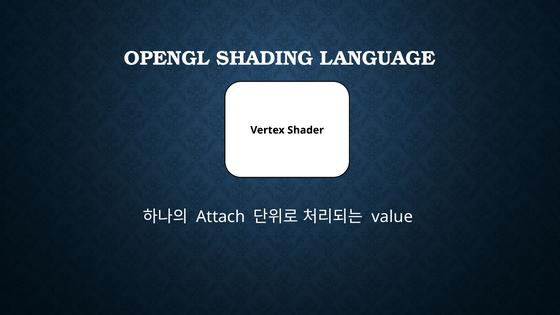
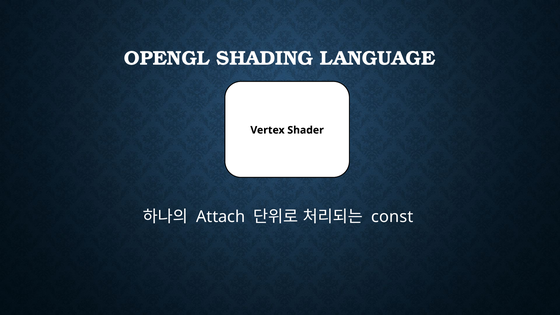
value: value -> const
